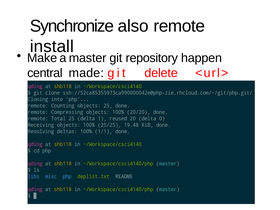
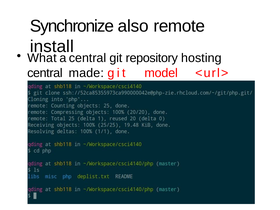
Make: Make -> What
a master: master -> central
happen: happen -> hosting
delete: delete -> model
